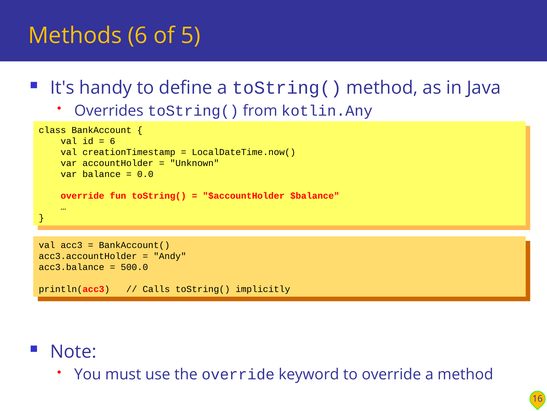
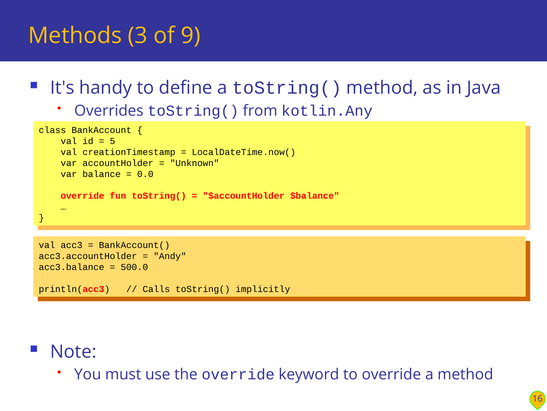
Methods 6: 6 -> 3
5: 5 -> 9
6 at (113, 141): 6 -> 5
